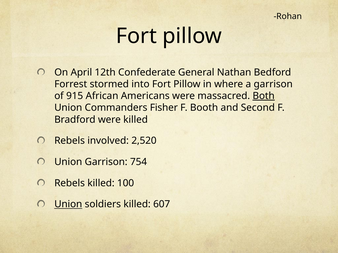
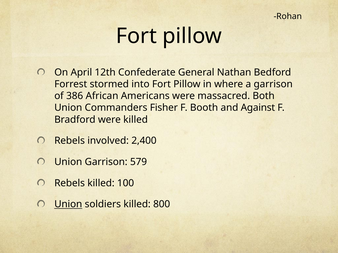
915: 915 -> 386
Both underline: present -> none
Second: Second -> Against
2,520: 2,520 -> 2,400
754: 754 -> 579
607: 607 -> 800
